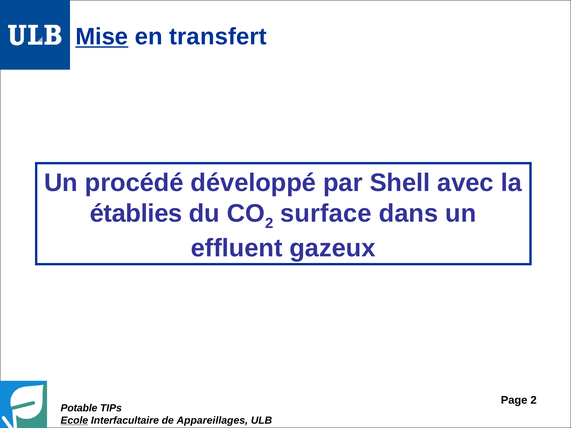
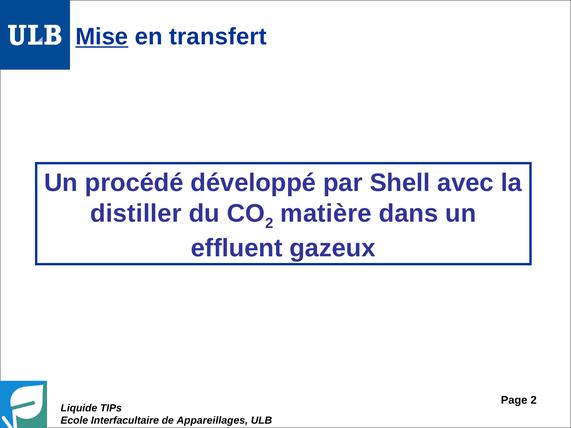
établies: établies -> distiller
surface: surface -> matière
Potable: Potable -> Liquide
Ecole underline: present -> none
